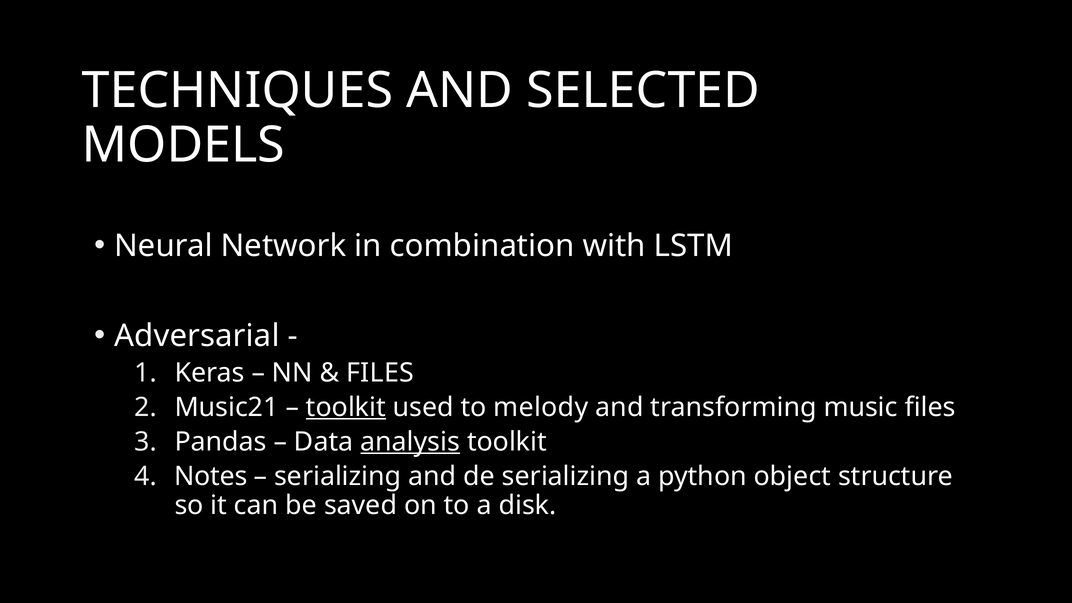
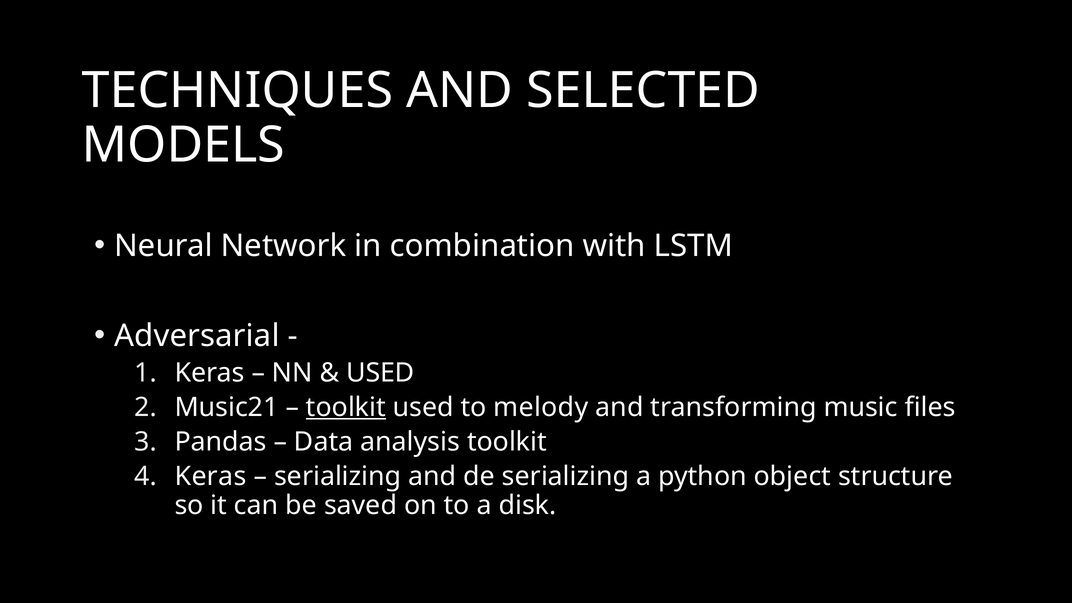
FILES at (380, 373): FILES -> USED
analysis underline: present -> none
Notes at (211, 476): Notes -> Keras
